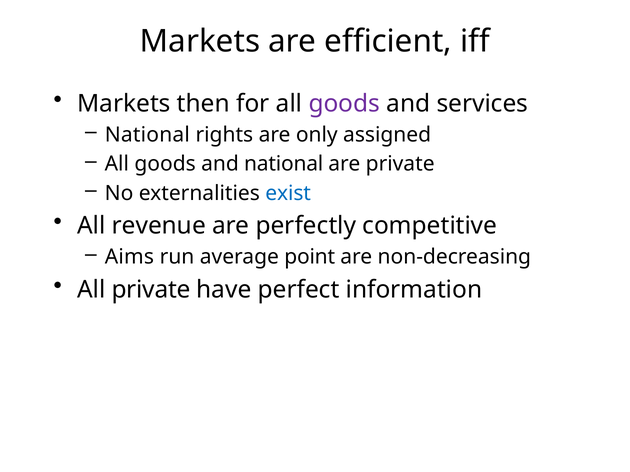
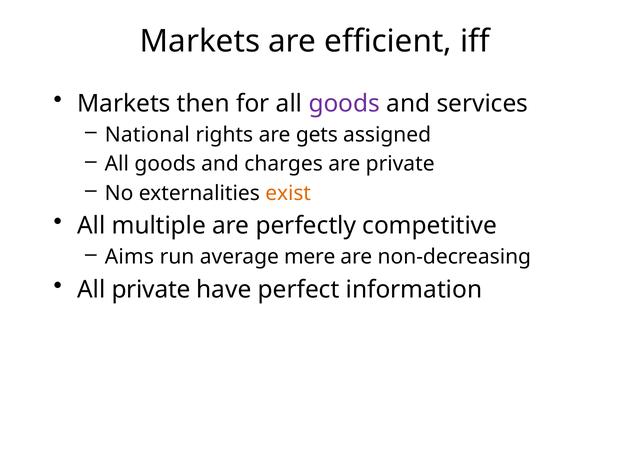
only: only -> gets
and national: national -> charges
exist colour: blue -> orange
revenue: revenue -> multiple
point: point -> mere
